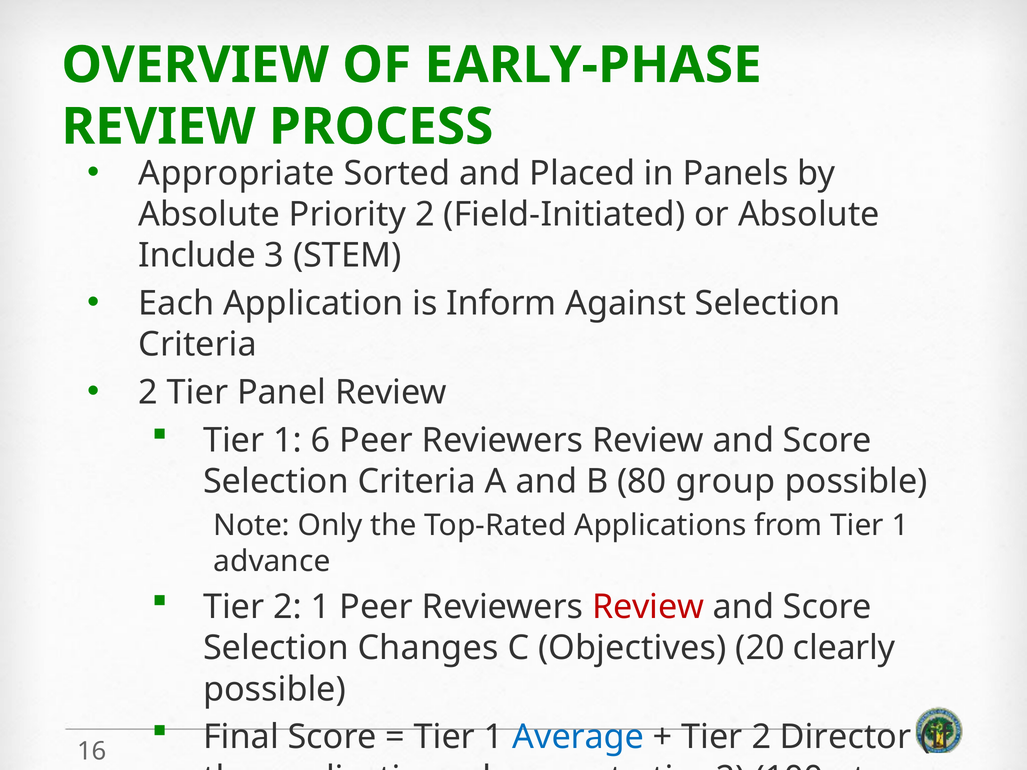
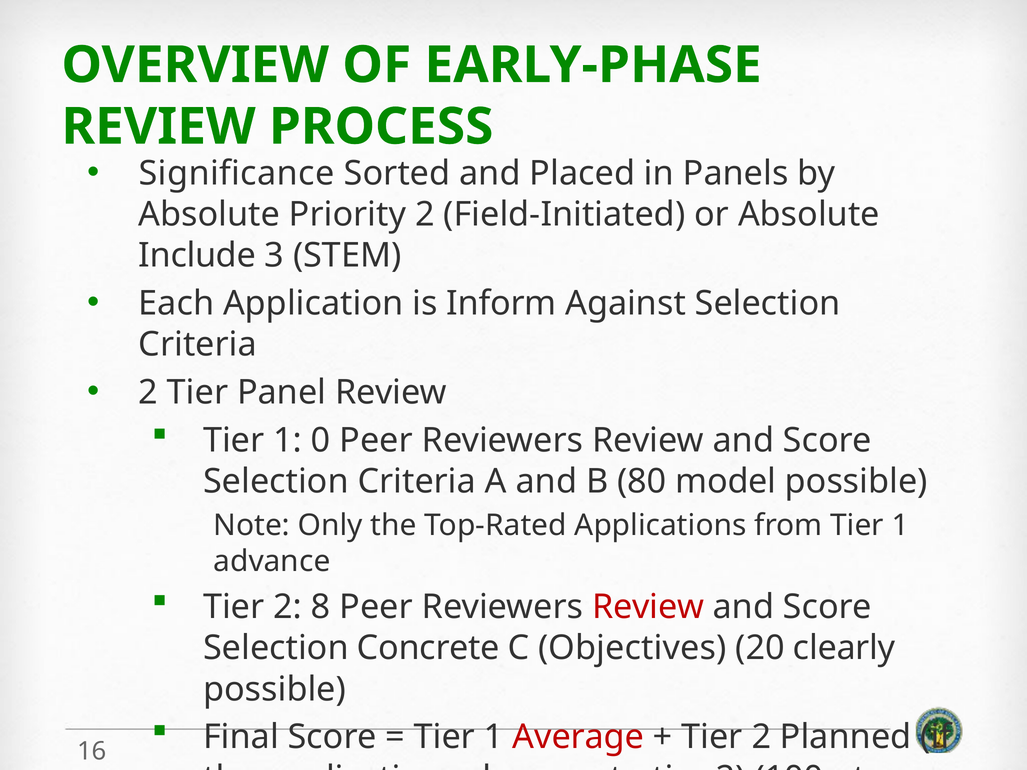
Appropriate: Appropriate -> Significance
6: 6 -> 0
group: group -> model
2 1: 1 -> 8
Changes: Changes -> Concrete
Average colour: blue -> red
Director: Director -> Planned
